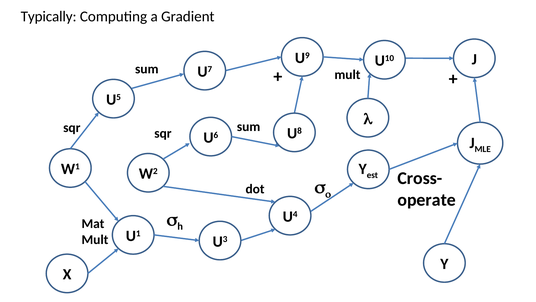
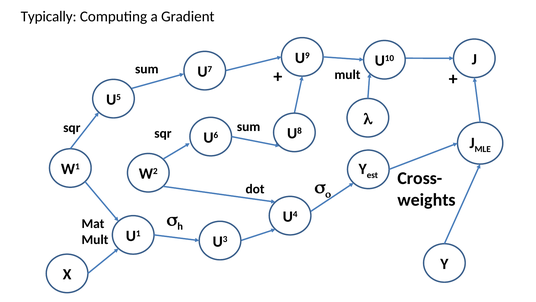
operate: operate -> weights
